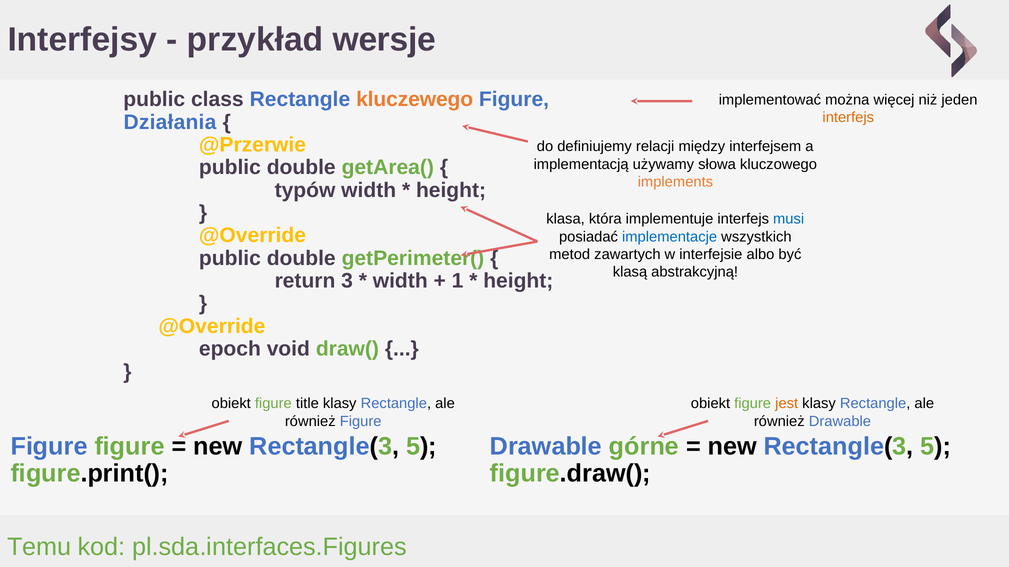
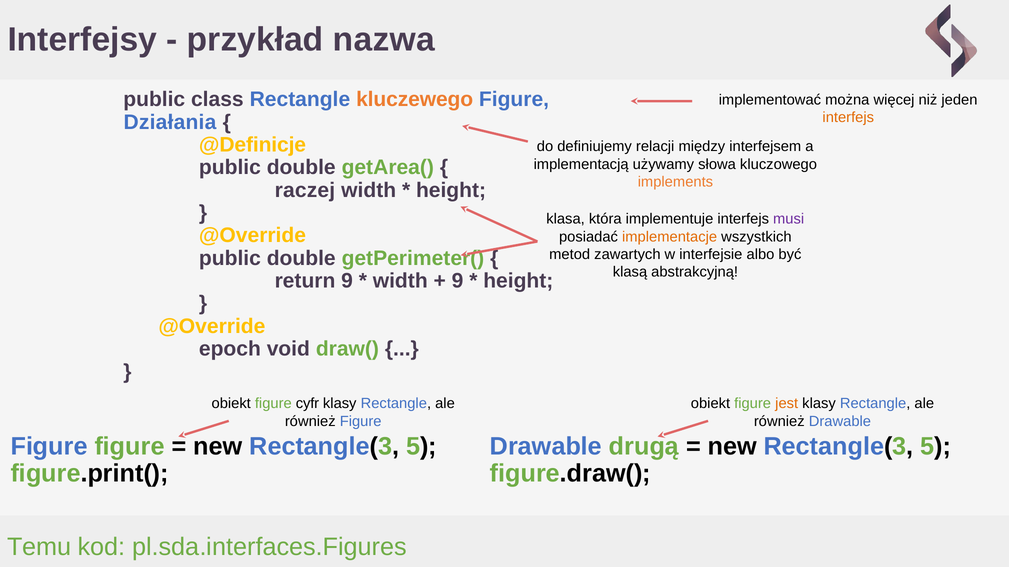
wersje: wersje -> nazwa
@Przerwie: @Przerwie -> @Definicje
typów: typów -> raczej
musi colour: blue -> purple
implementacje colour: blue -> orange
return 3: 3 -> 9
1 at (458, 281): 1 -> 9
title: title -> cyfr
górne: górne -> drugą
